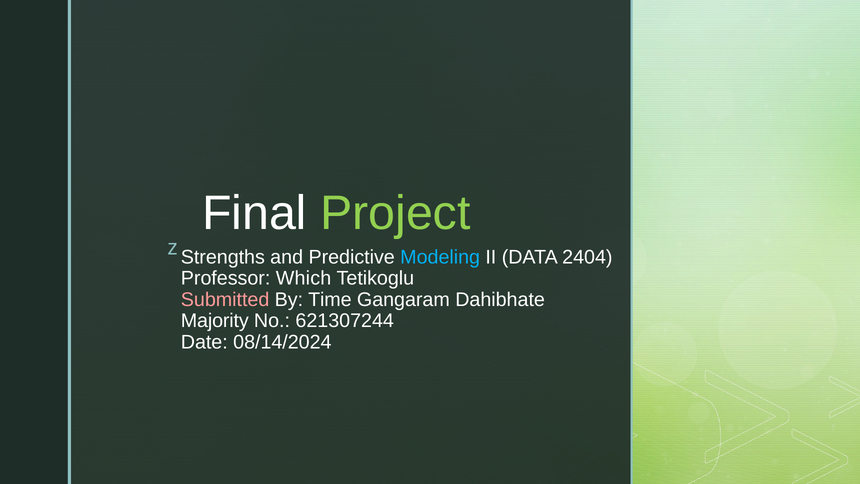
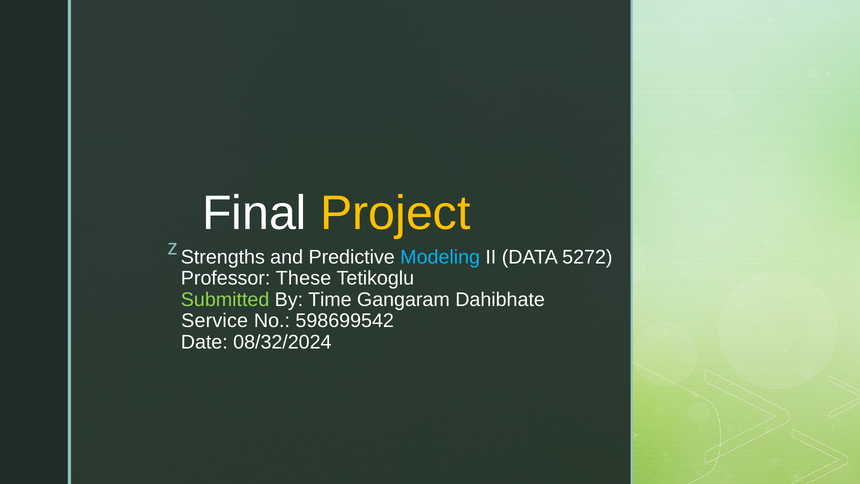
Project colour: light green -> yellow
2404: 2404 -> 5272
Which: Which -> These
Submitted colour: pink -> light green
Majority: Majority -> Service
621307244: 621307244 -> 598699542
08/14/2024: 08/14/2024 -> 08/32/2024
